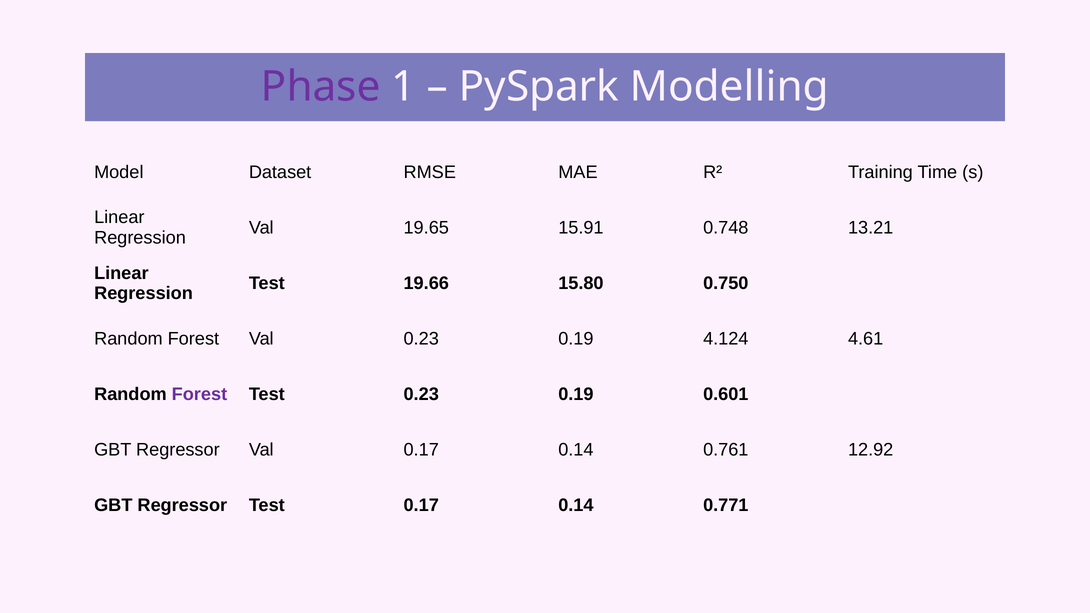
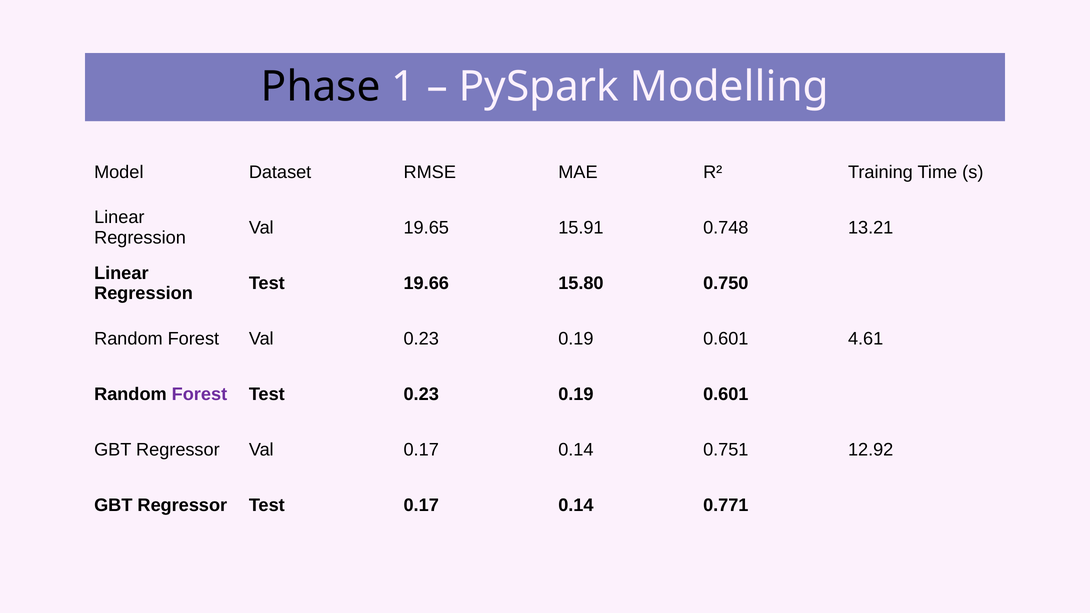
Phase colour: purple -> black
Val 0.23 0.19 4.124: 4.124 -> 0.601
0.761: 0.761 -> 0.751
